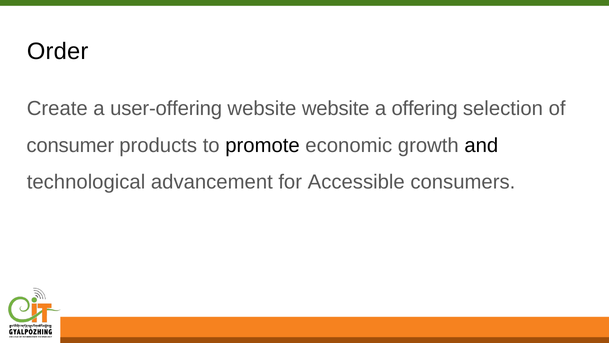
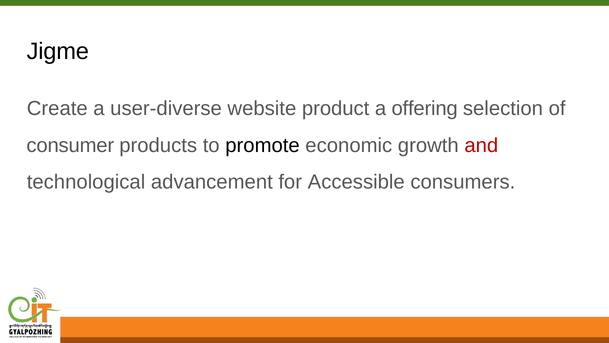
Order: Order -> Jigme
user-offering: user-offering -> user-diverse
website website: website -> product
and colour: black -> red
